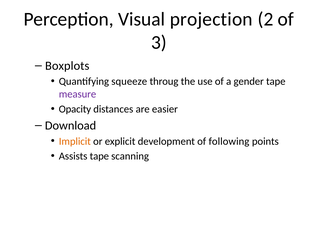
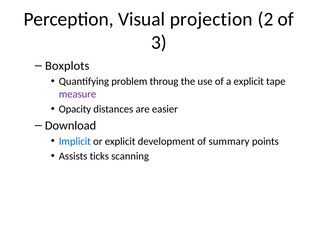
squeeze: squeeze -> problem
a gender: gender -> explicit
Implicit colour: orange -> blue
following: following -> summary
Assists tape: tape -> ticks
